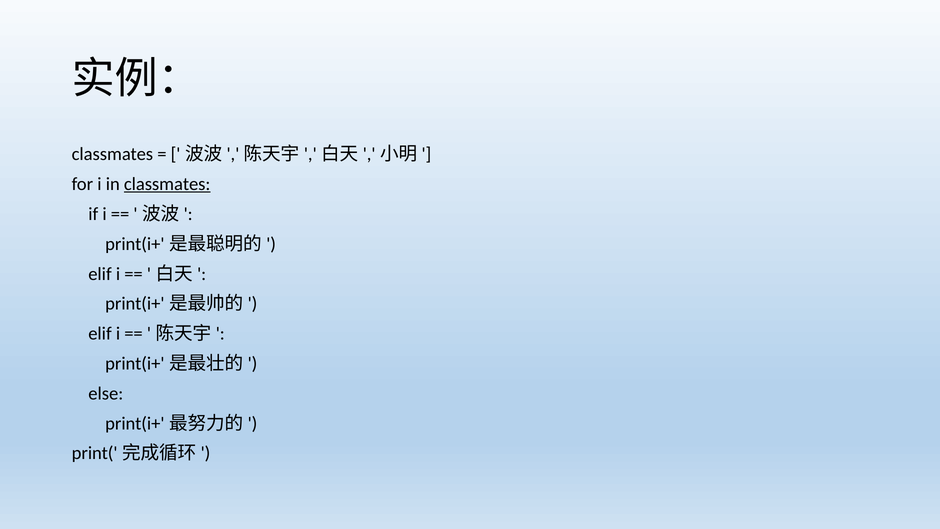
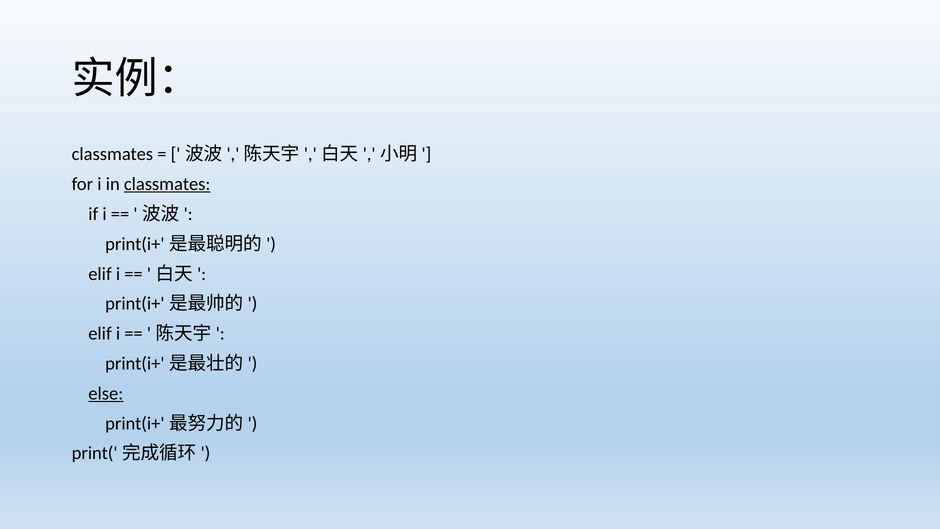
else underline: none -> present
